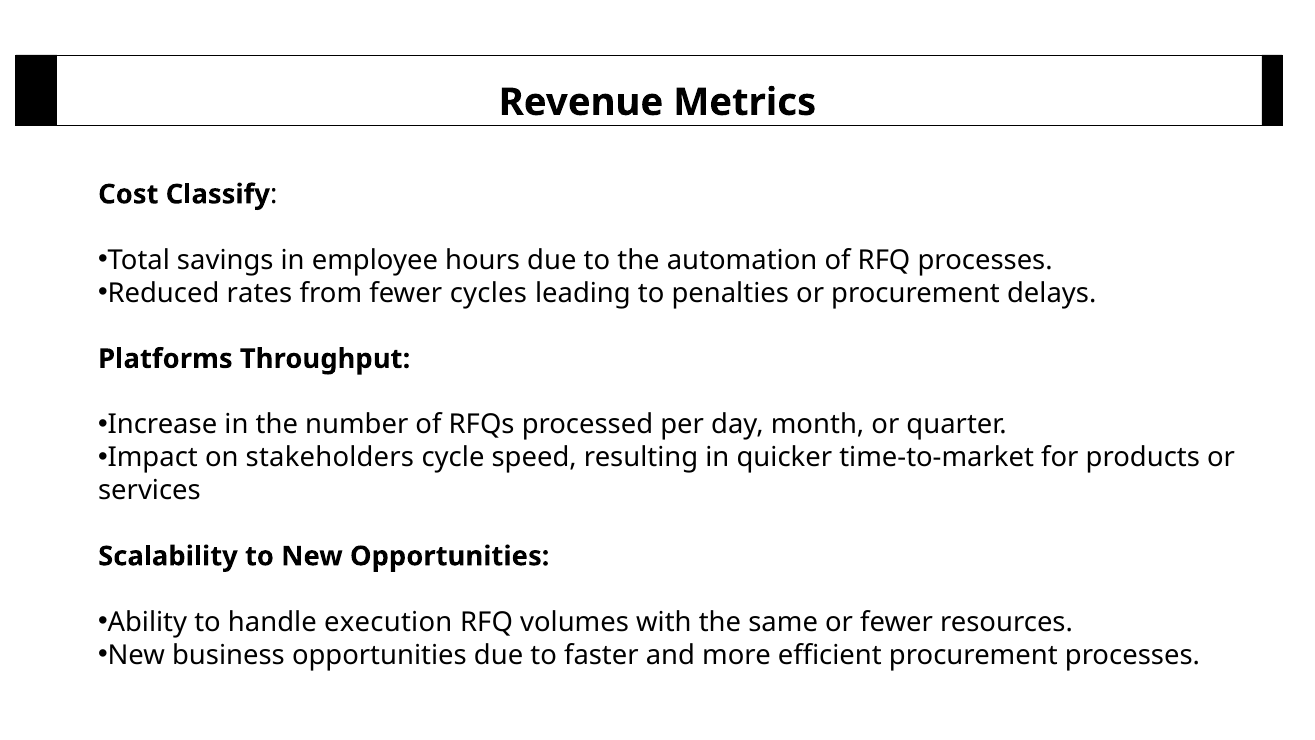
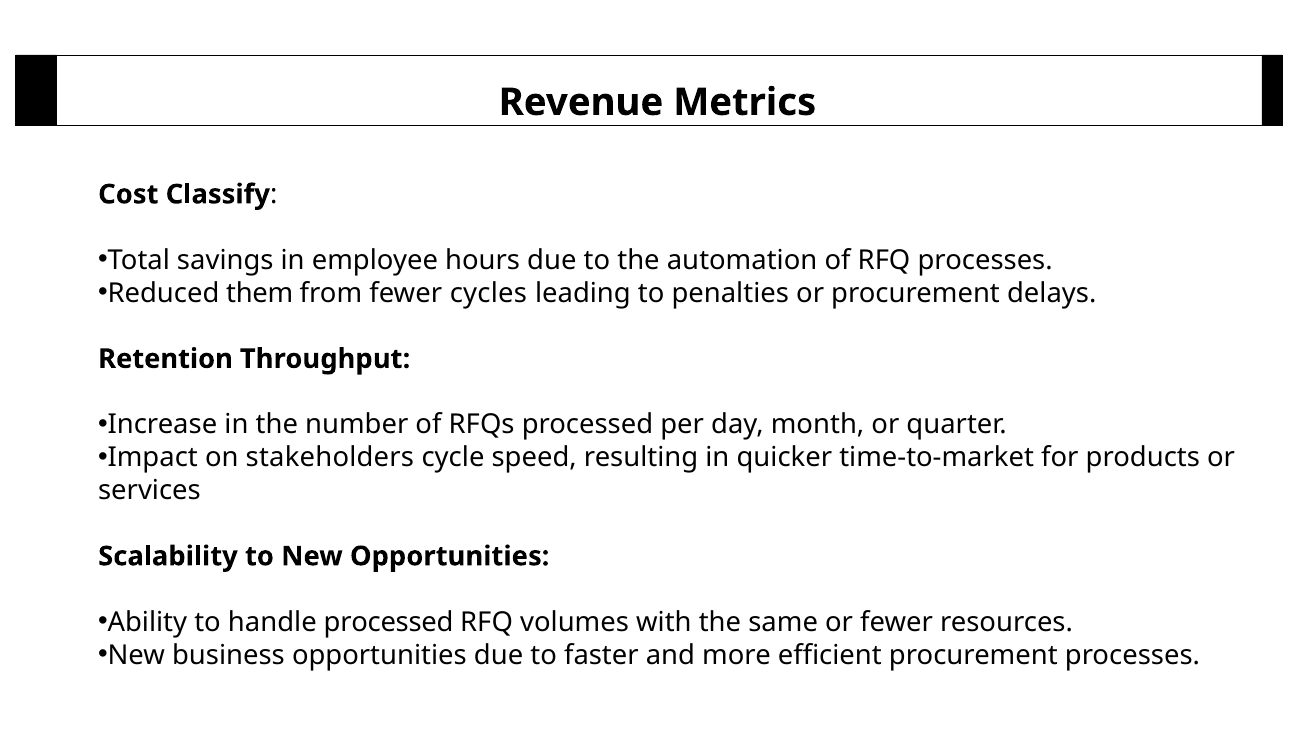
rates: rates -> them
Platforms: Platforms -> Retention
handle execution: execution -> processed
